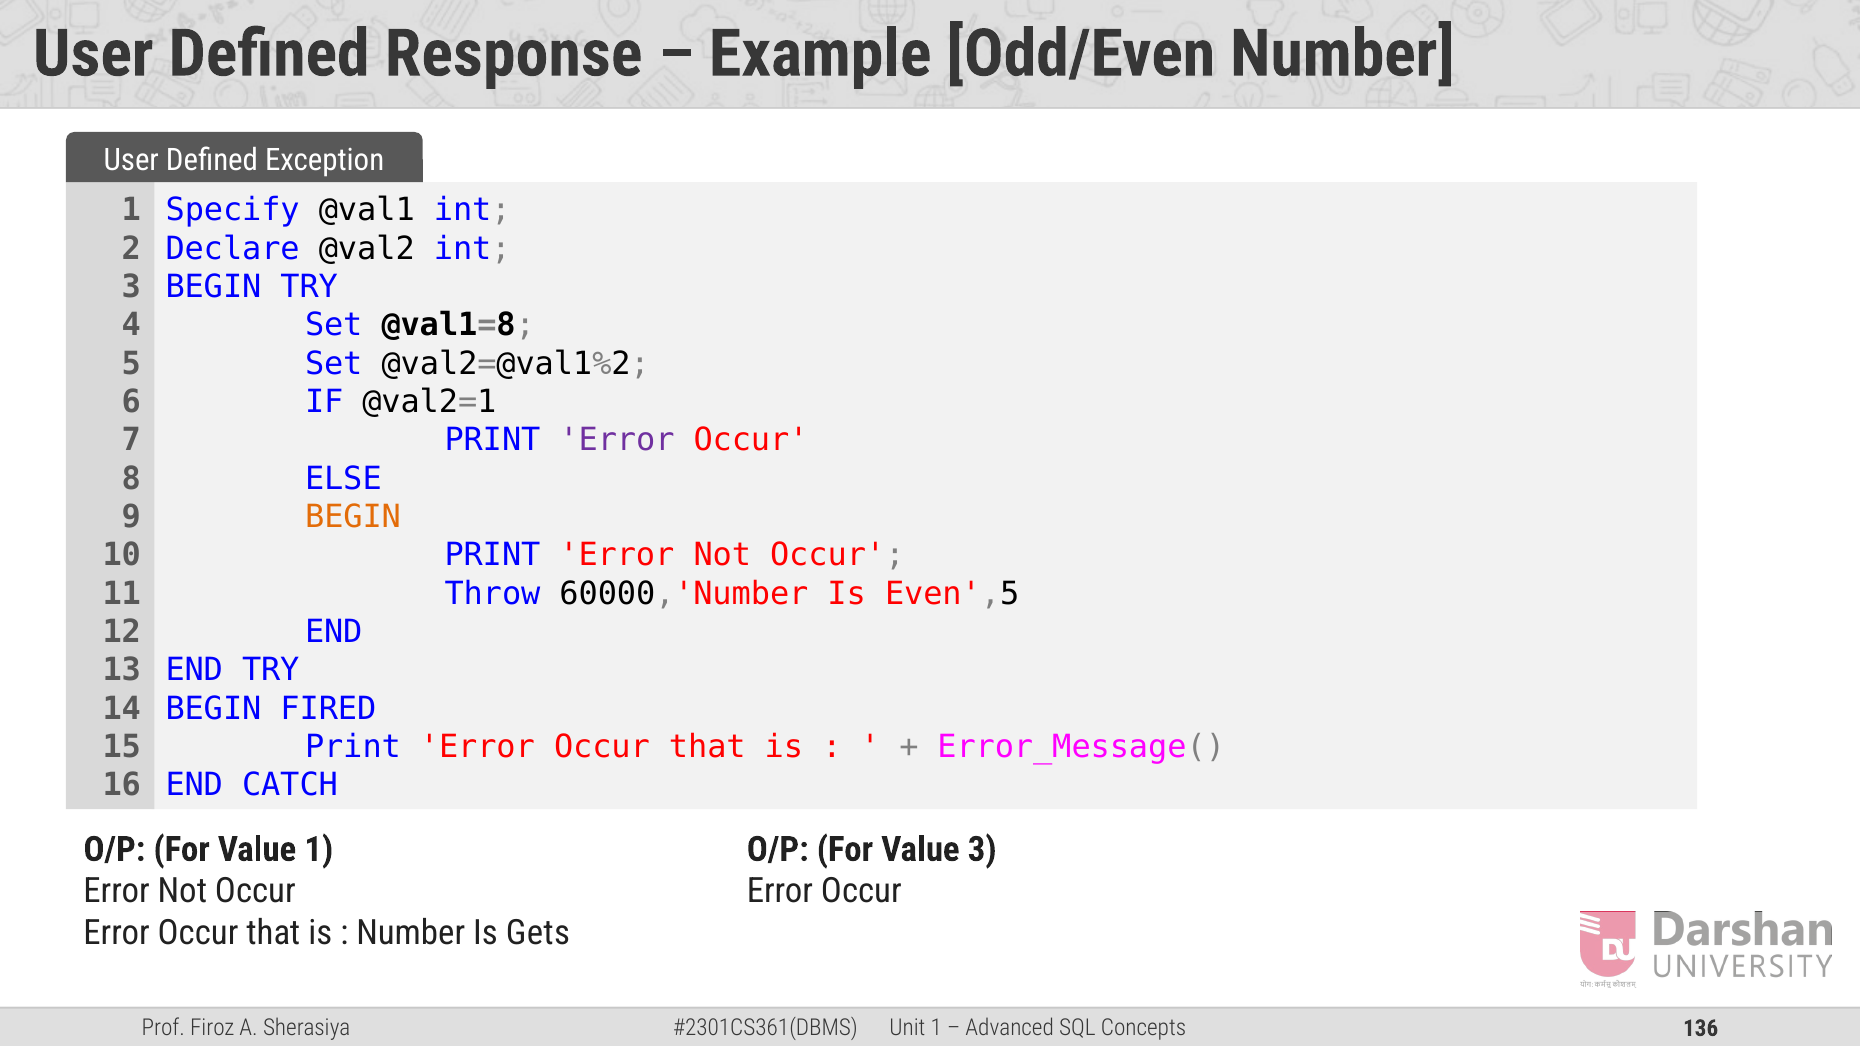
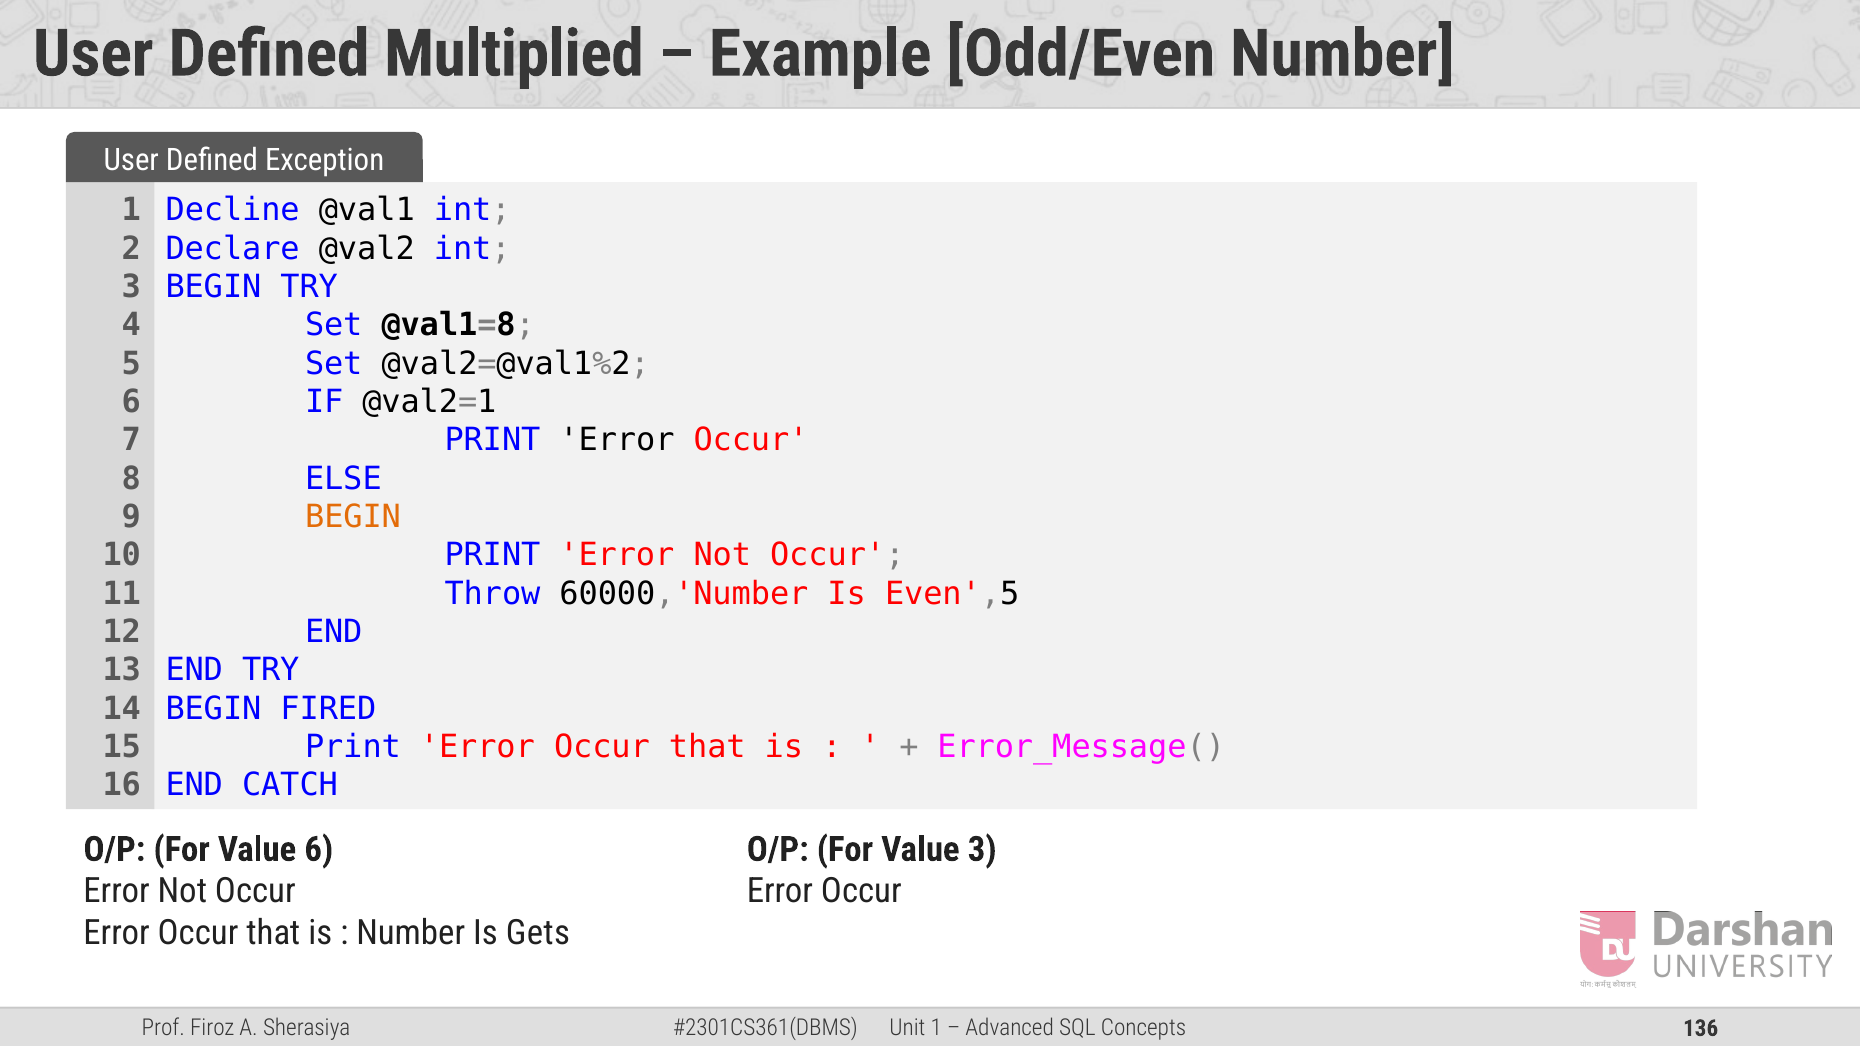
Response: Response -> Multiplied
Specify: Specify -> Decline
Error at (617, 440) colour: purple -> black
Value 1: 1 -> 6
